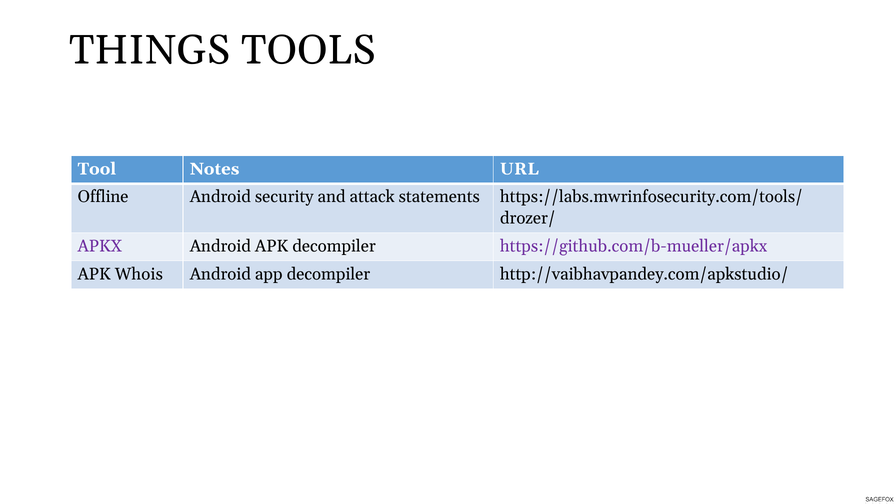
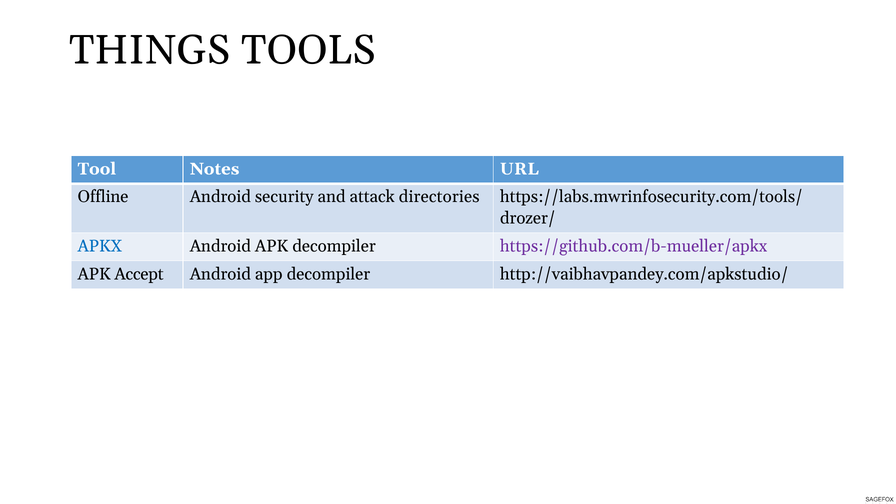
statements: statements -> directories
APKX colour: purple -> blue
Whois: Whois -> Accept
